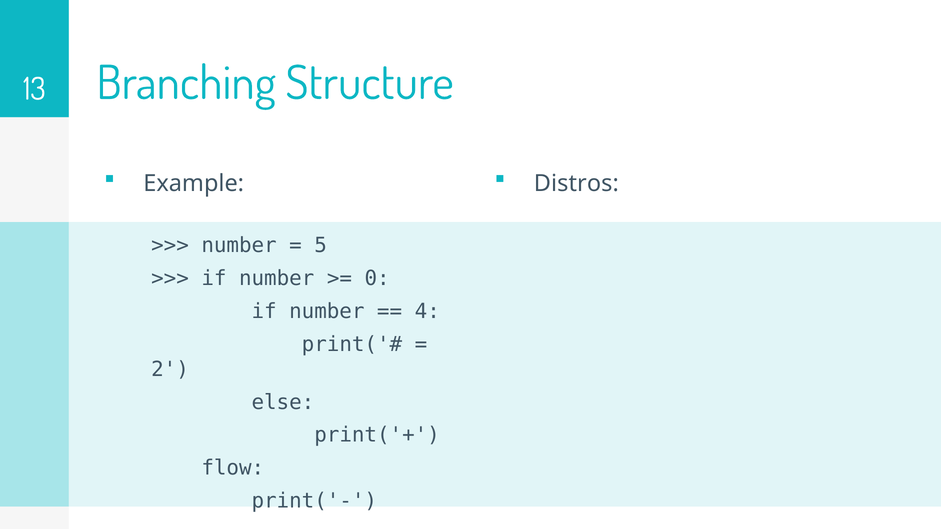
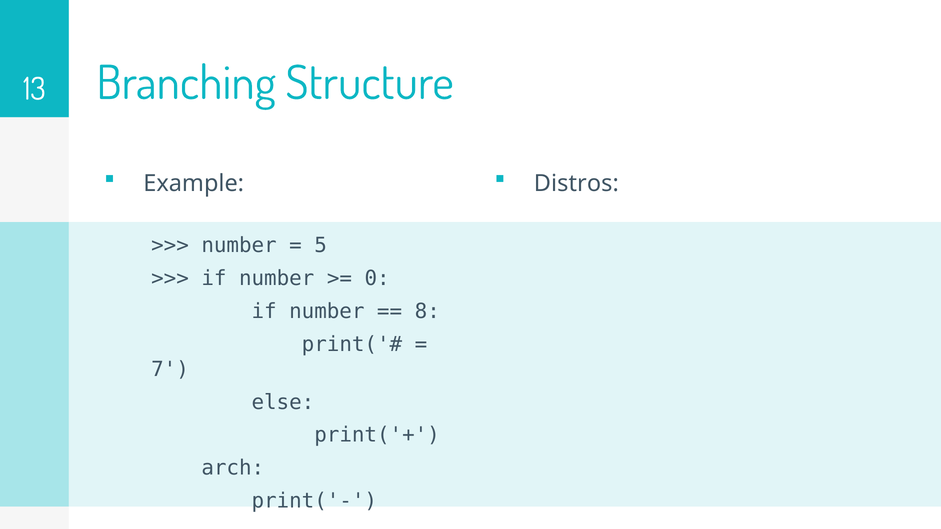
4: 4 -> 8
2: 2 -> 7
flow: flow -> arch
